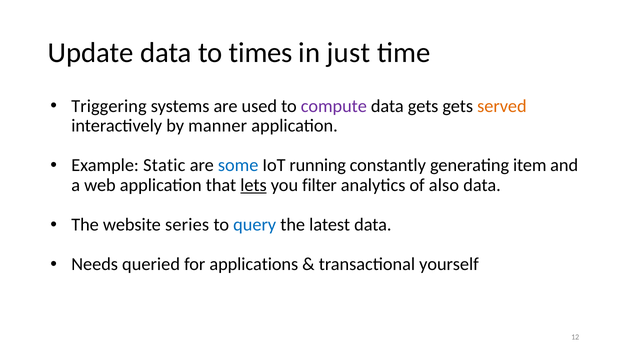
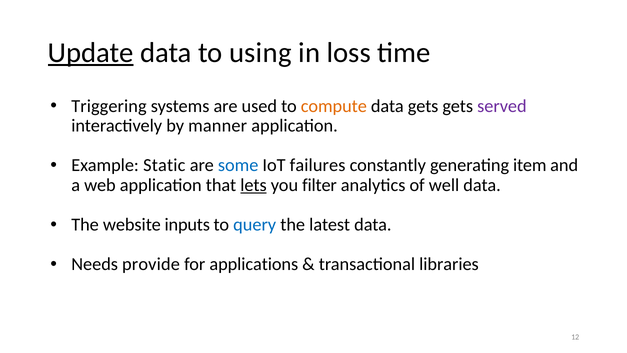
Update underline: none -> present
times: times -> using
just: just -> loss
compute colour: purple -> orange
served colour: orange -> purple
running: running -> failures
also: also -> well
series: series -> inputs
queried: queried -> provide
yourself: yourself -> libraries
